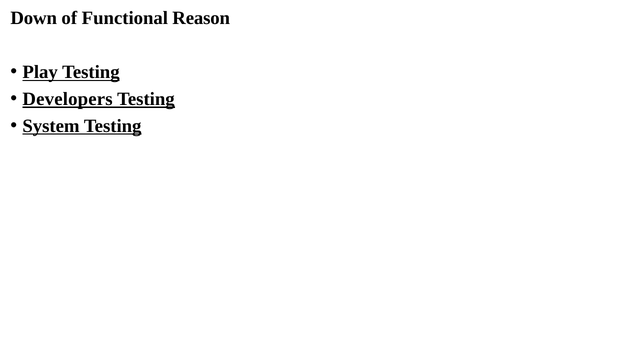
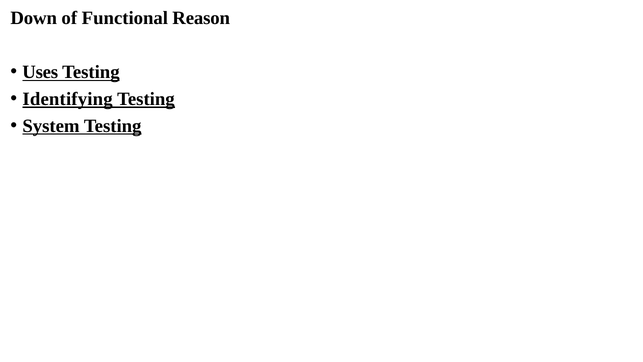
Play: Play -> Uses
Developers: Developers -> Identifying
